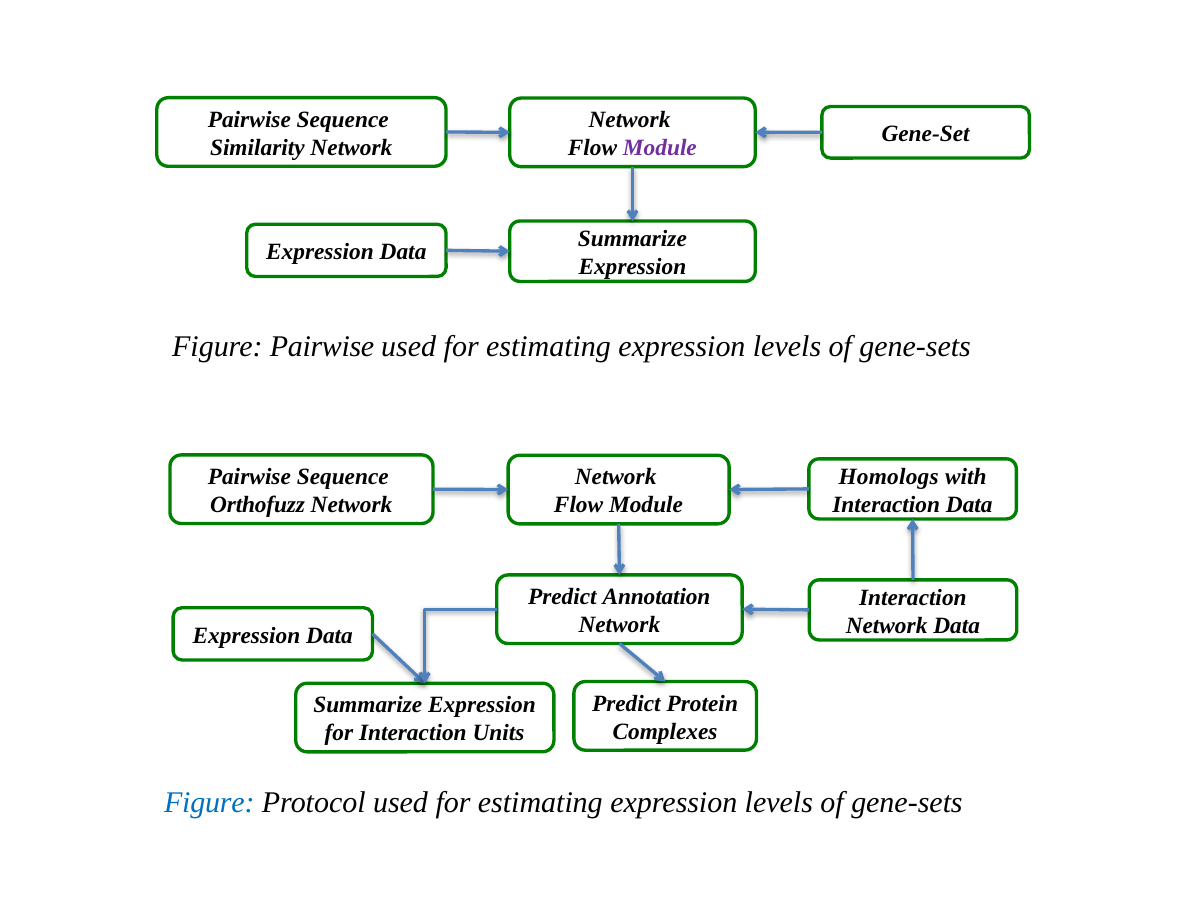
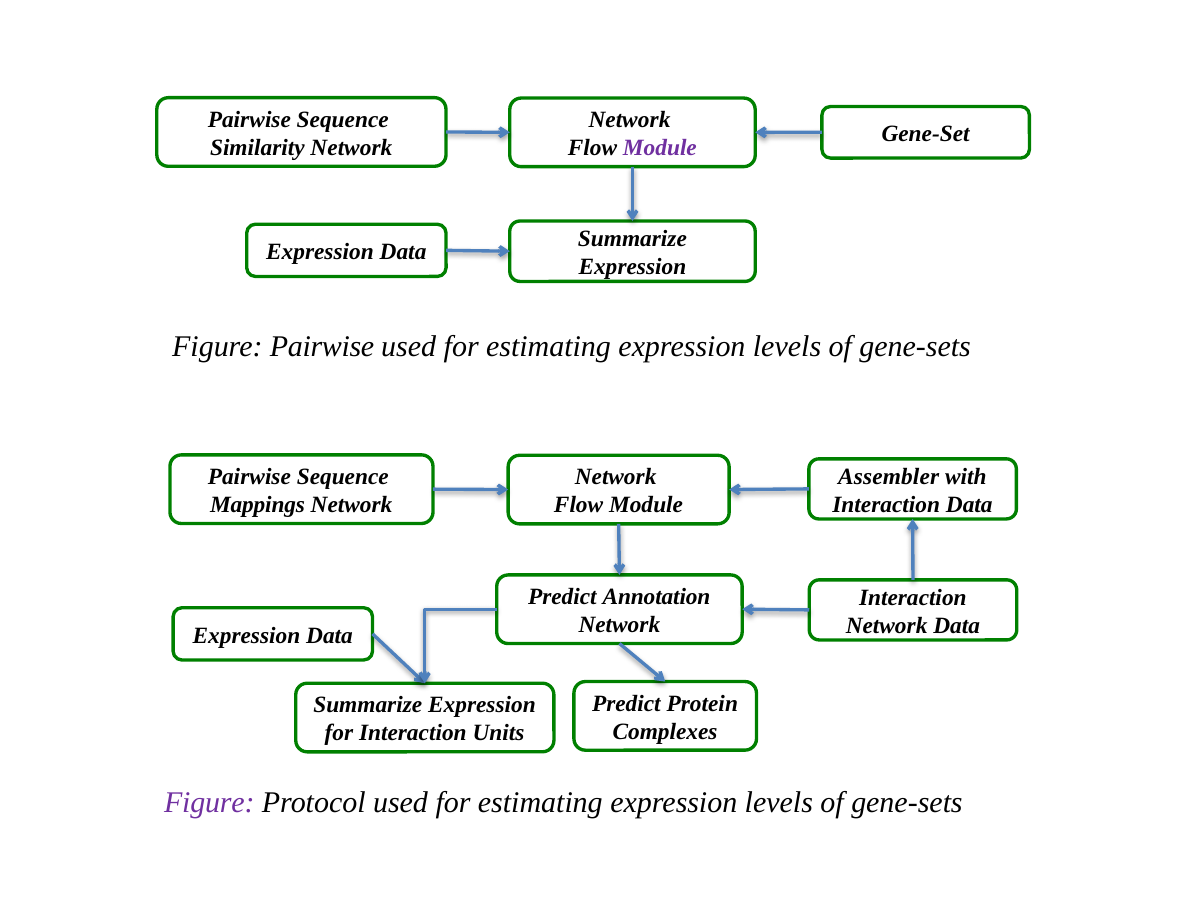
Homologs: Homologs -> Assembler
Orthofuzz: Orthofuzz -> Mappings
Figure at (209, 802) colour: blue -> purple
